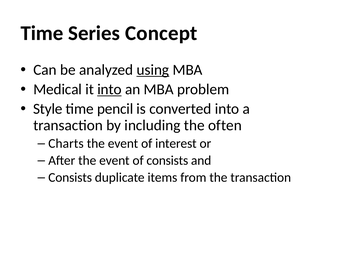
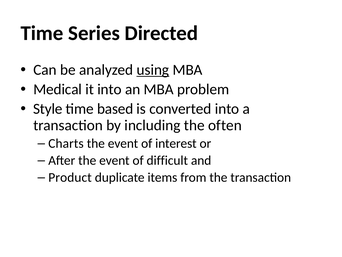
Concept: Concept -> Directed
into at (109, 89) underline: present -> none
pencil: pencil -> based
of consists: consists -> difficult
Consists at (70, 177): Consists -> Product
